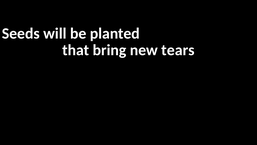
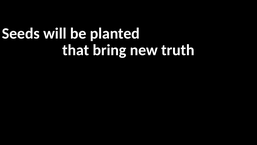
tears: tears -> truth
